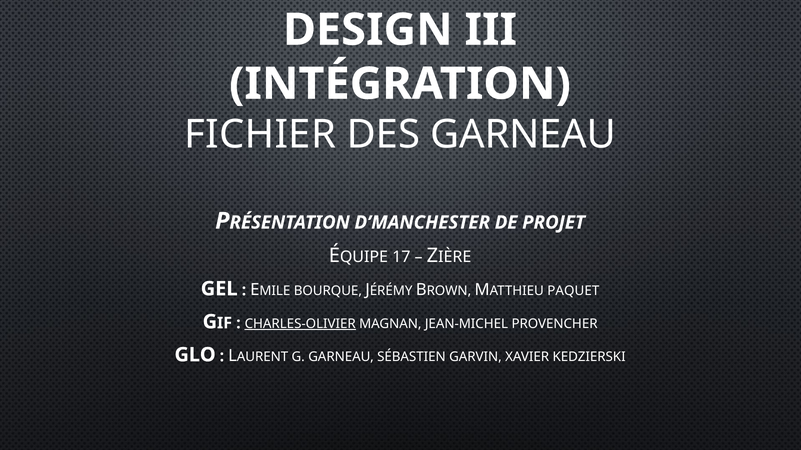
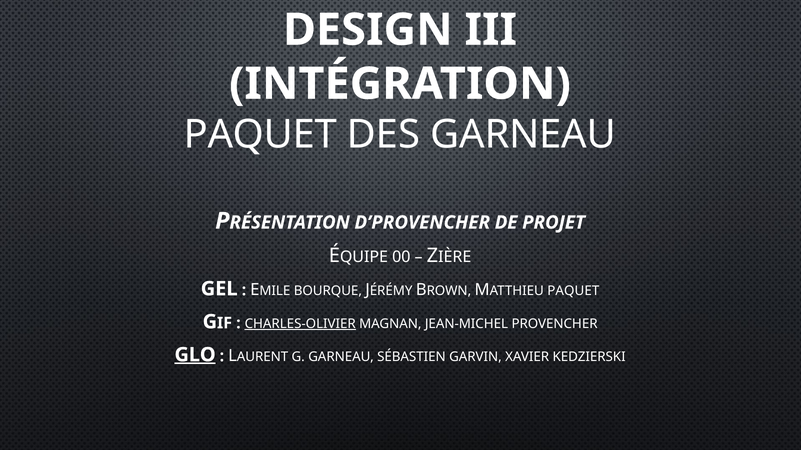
FICHIER at (260, 135): FICHIER -> PAQUET
D’MANCHESTER: D’MANCHESTER -> D’PROVENCHER
17: 17 -> 00
GLO underline: none -> present
